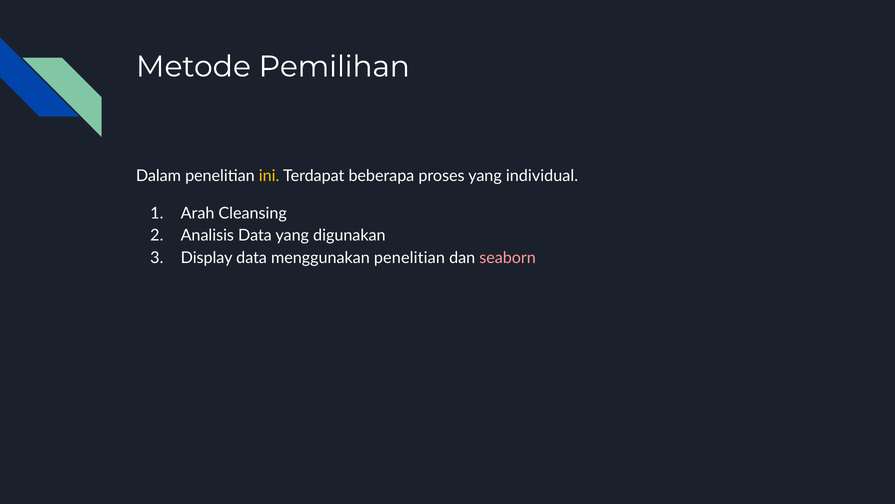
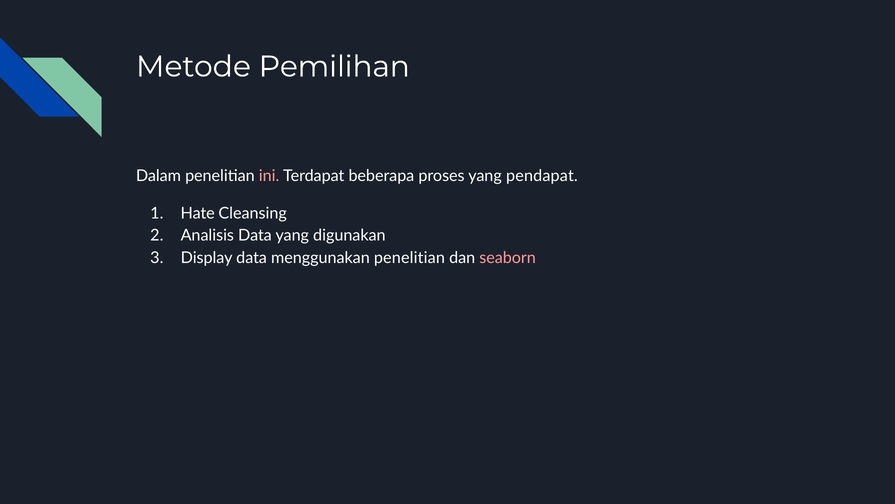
ini colour: yellow -> pink
individual: individual -> pendapat
Arah: Arah -> Hate
